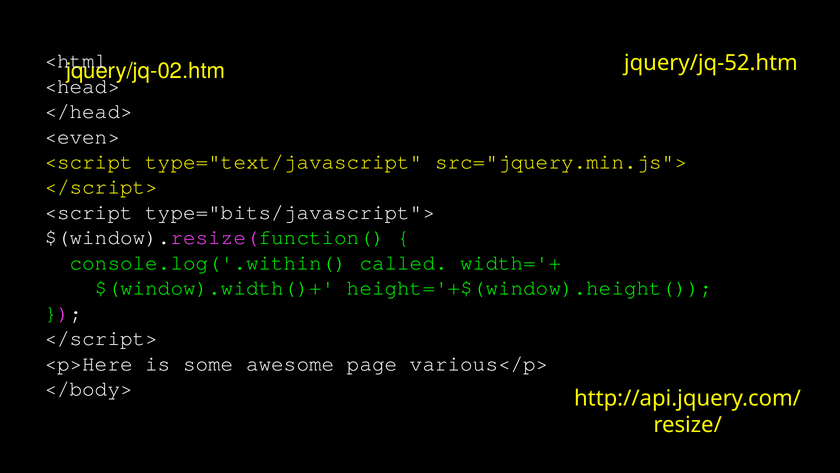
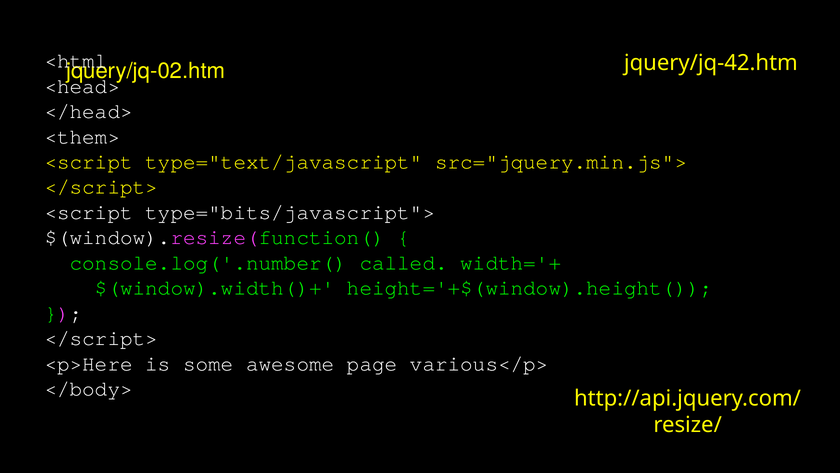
jquery/jq-52.htm: jquery/jq-52.htm -> jquery/jq-42.htm
<even>: <even> -> <them>
console.log('.within(: console.log('.within( -> console.log('.number(
